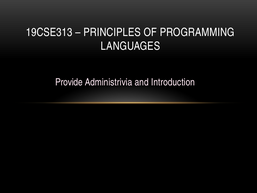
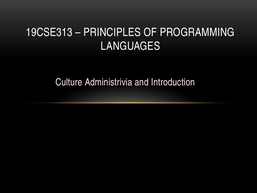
Provide: Provide -> Culture
